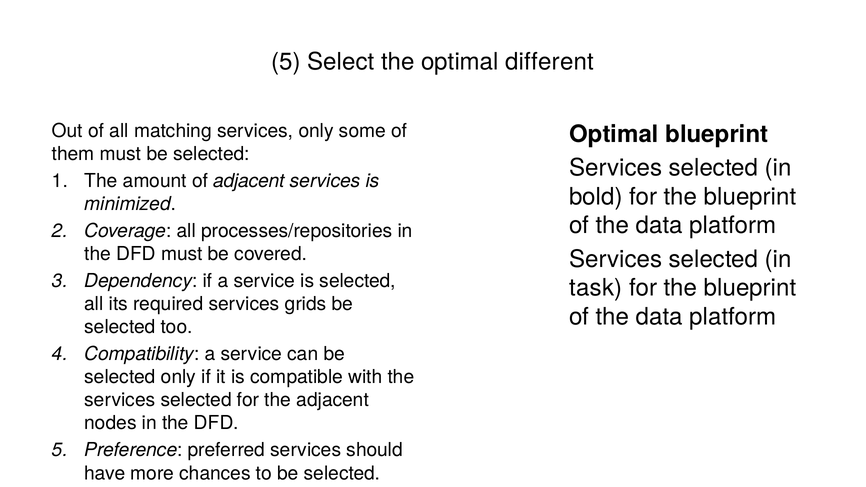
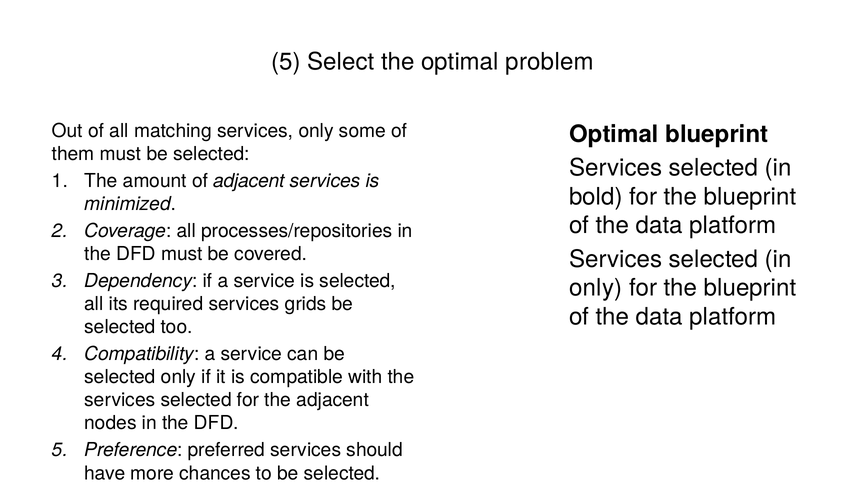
optimal different: different -> problem
task at (596, 288): task -> only
